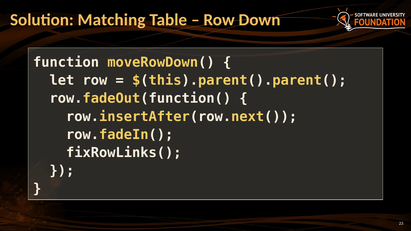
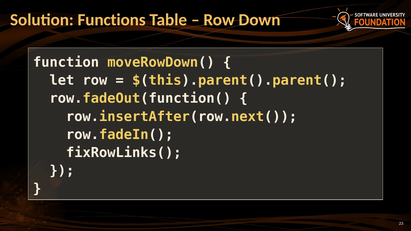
Matching: Matching -> Functions
